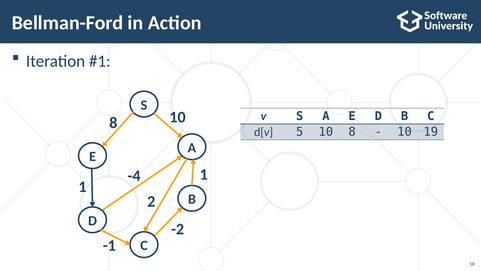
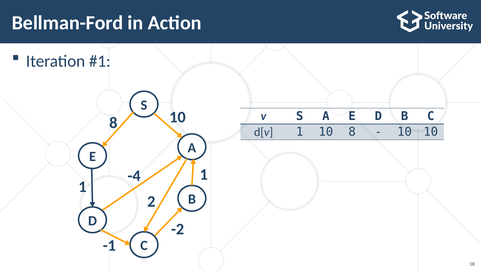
d[v 5: 5 -> 1
10 19: 19 -> 10
